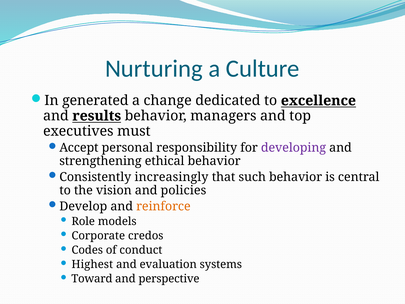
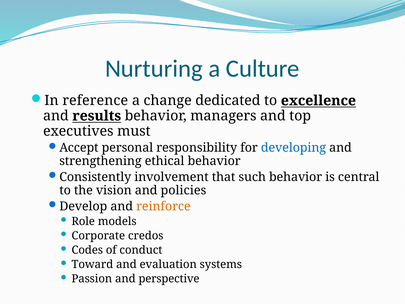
generated: generated -> reference
developing colour: purple -> blue
increasingly: increasingly -> involvement
Highest: Highest -> Toward
Toward: Toward -> Passion
